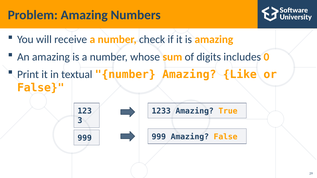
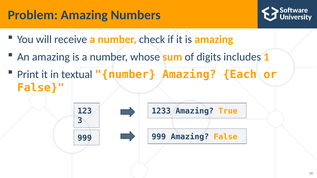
0: 0 -> 1
Like: Like -> Each
